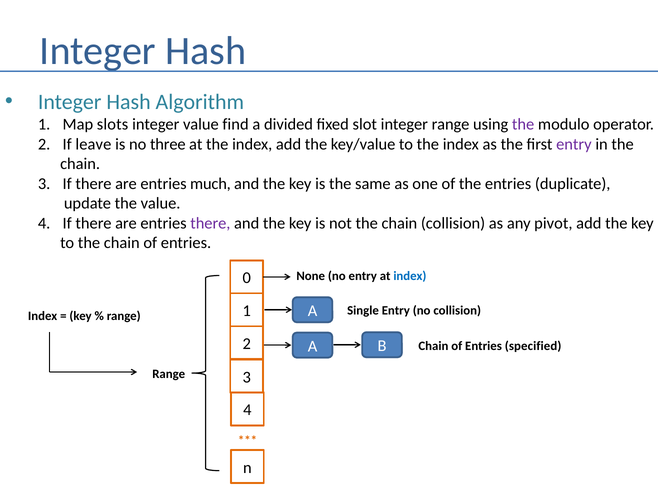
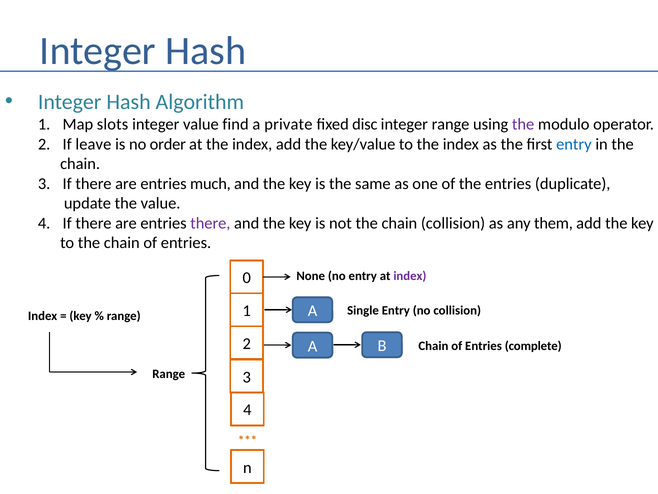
divided: divided -> private
slot: slot -> disc
three: three -> order
entry at (574, 144) colour: purple -> blue
pivot: pivot -> them
index at (410, 276) colour: blue -> purple
specified: specified -> complete
